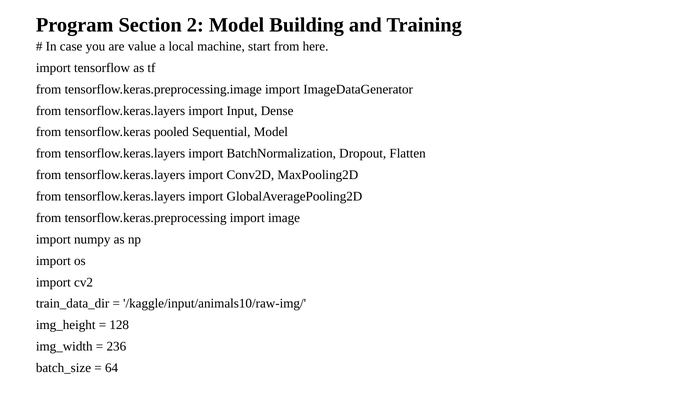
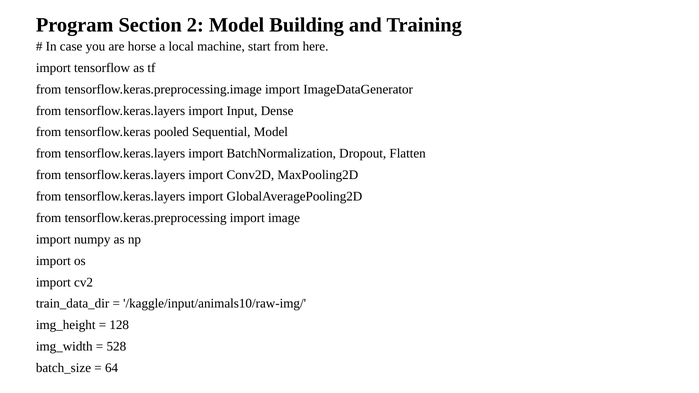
value: value -> horse
236: 236 -> 528
